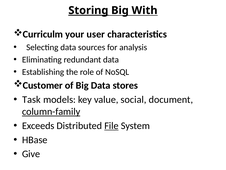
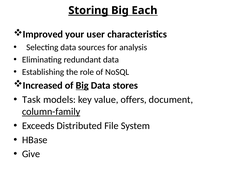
With: With -> Each
Curriculm: Curriculm -> Improved
Customer: Customer -> Increased
Big at (82, 85) underline: none -> present
social: social -> offers
File underline: present -> none
